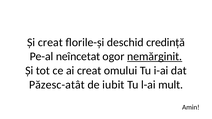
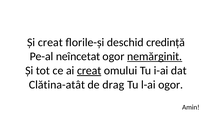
creat at (89, 71) underline: none -> present
Păzesc-atât: Păzesc-atât -> Clătina-atât
iubit: iubit -> drag
l-ai mult: mult -> ogor
